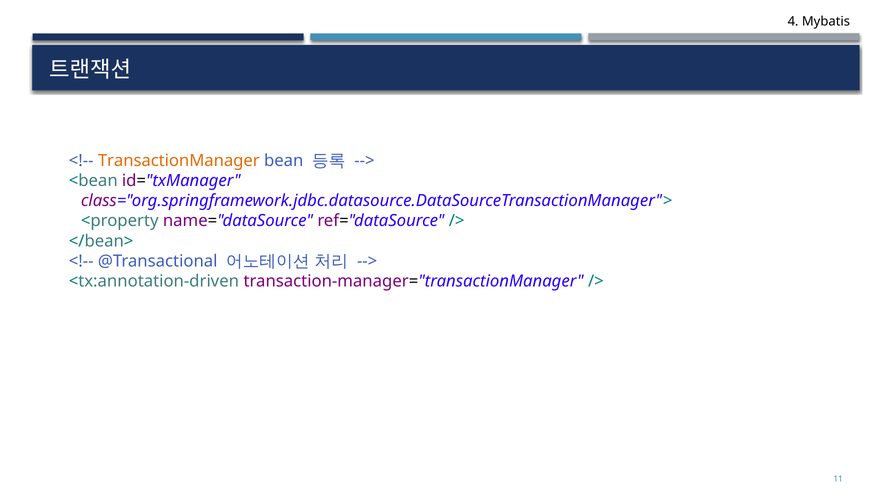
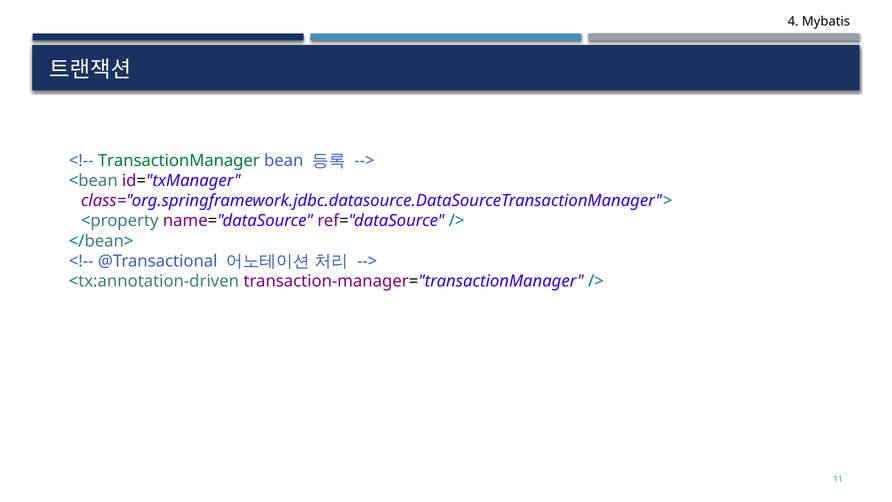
TransactionManager colour: orange -> green
